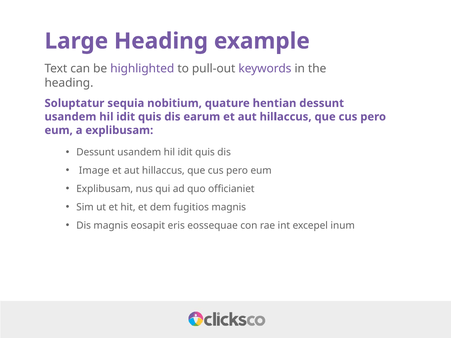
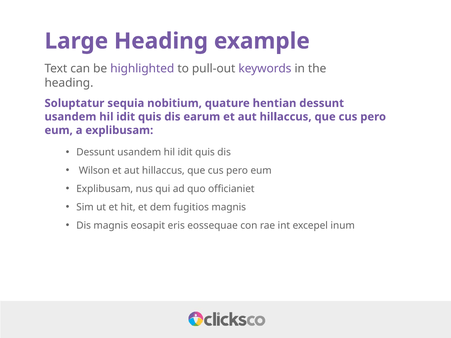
Image: Image -> Wilson
